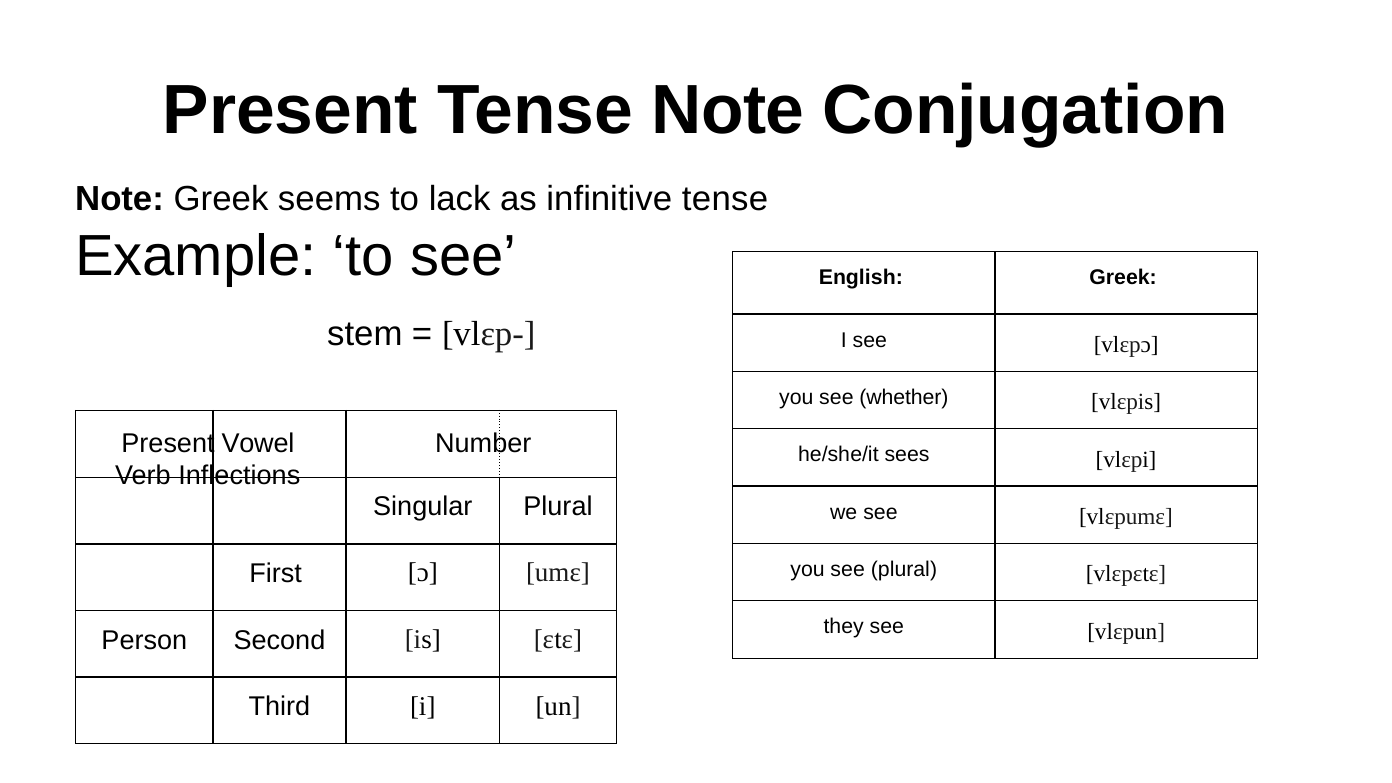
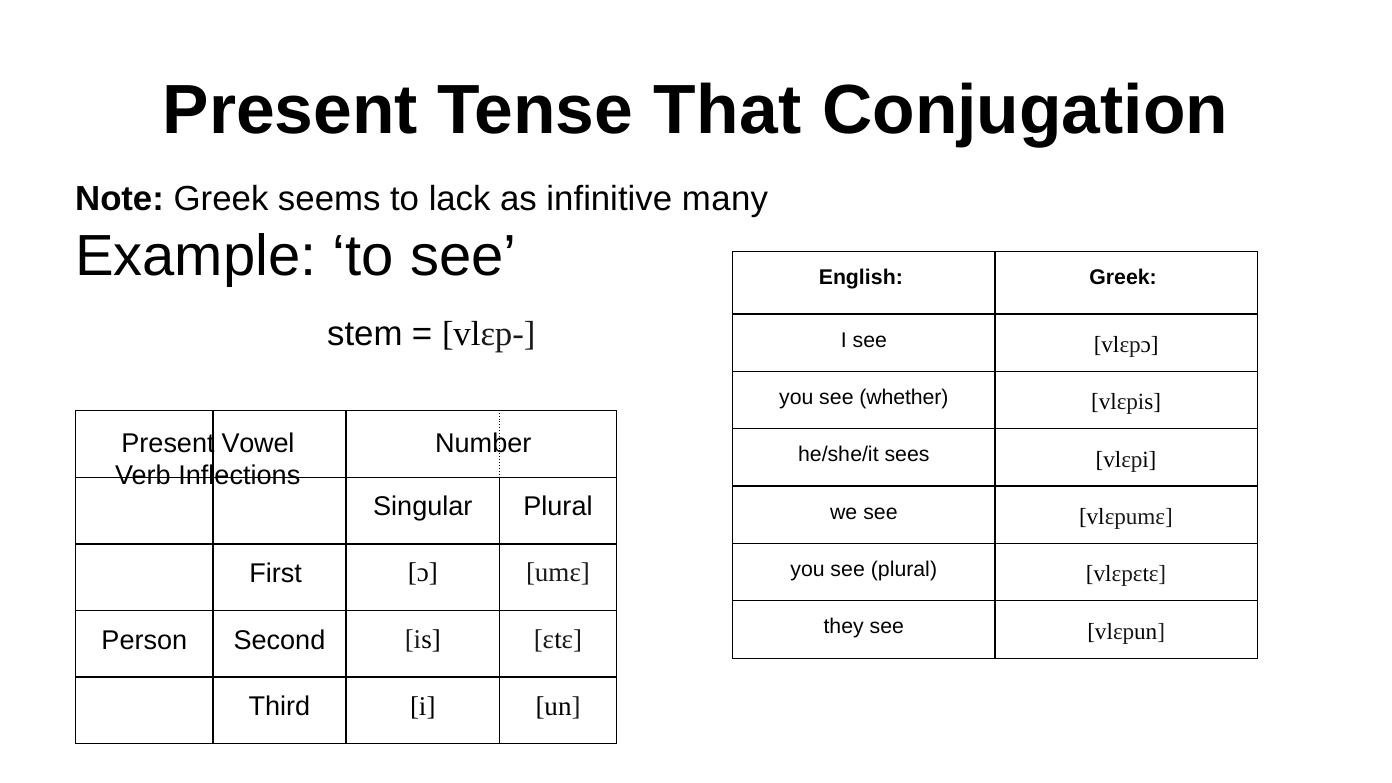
Tense Note: Note -> That
infinitive tense: tense -> many
